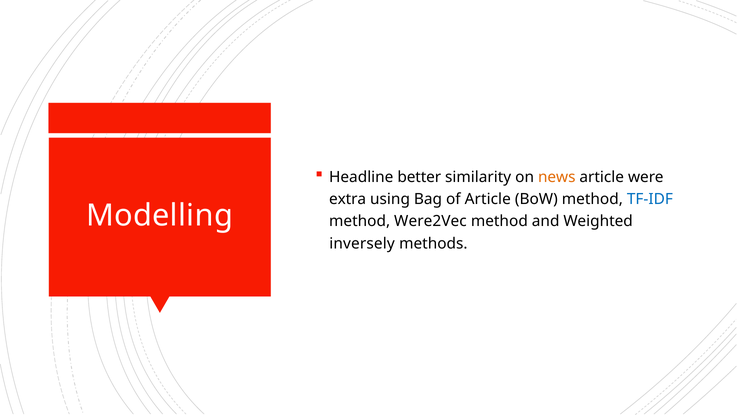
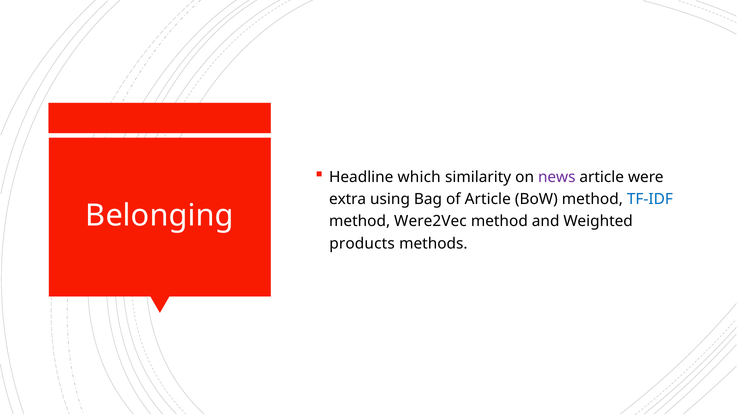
better: better -> which
news colour: orange -> purple
Modelling: Modelling -> Belonging
inversely: inversely -> products
